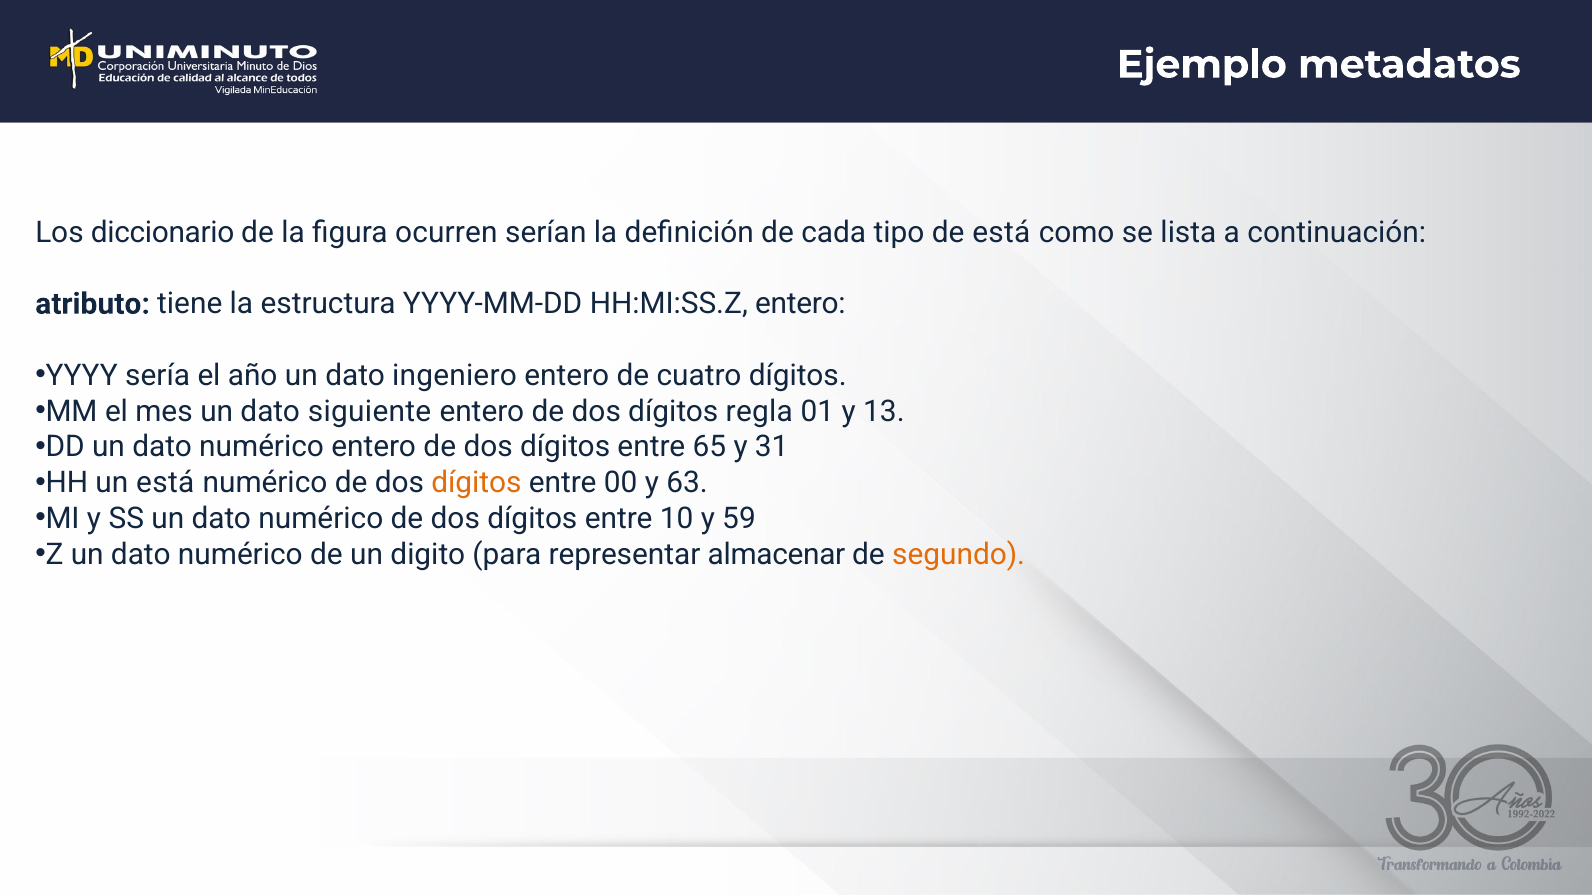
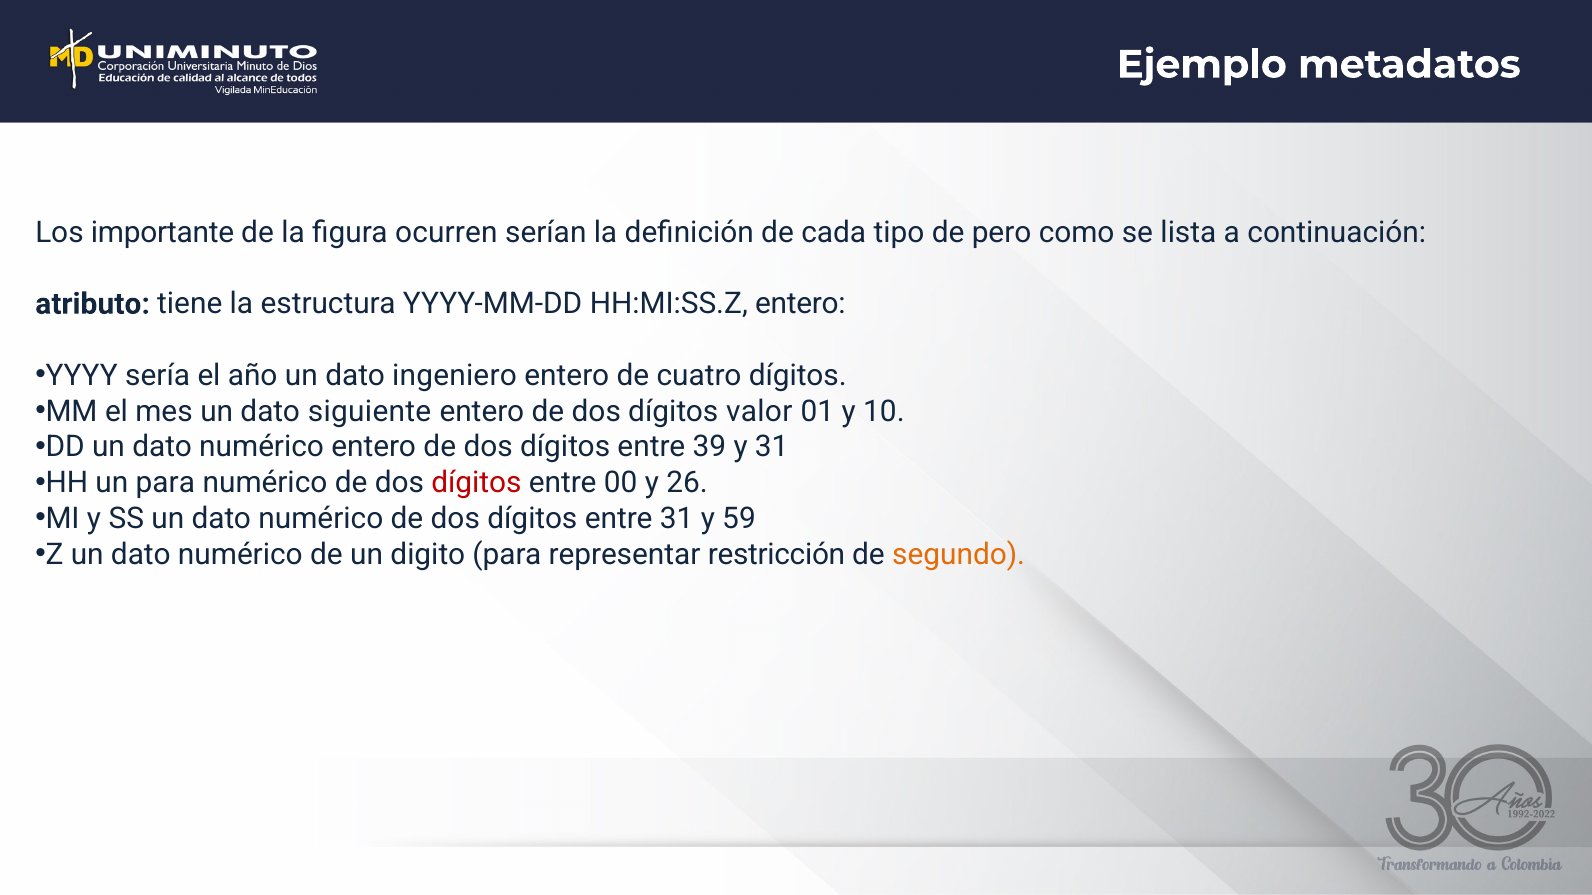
diccionario: diccionario -> importante
de está: está -> pero
regla: regla -> valor
13: 13 -> 10
65: 65 -> 39
un está: está -> para
dígitos at (476, 483) colour: orange -> red
63: 63 -> 26
entre 10: 10 -> 31
almacenar: almacenar -> restricción
